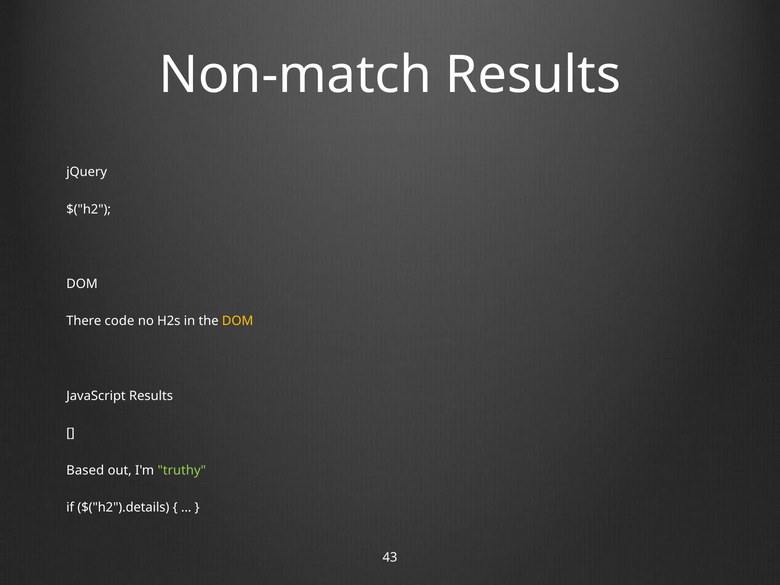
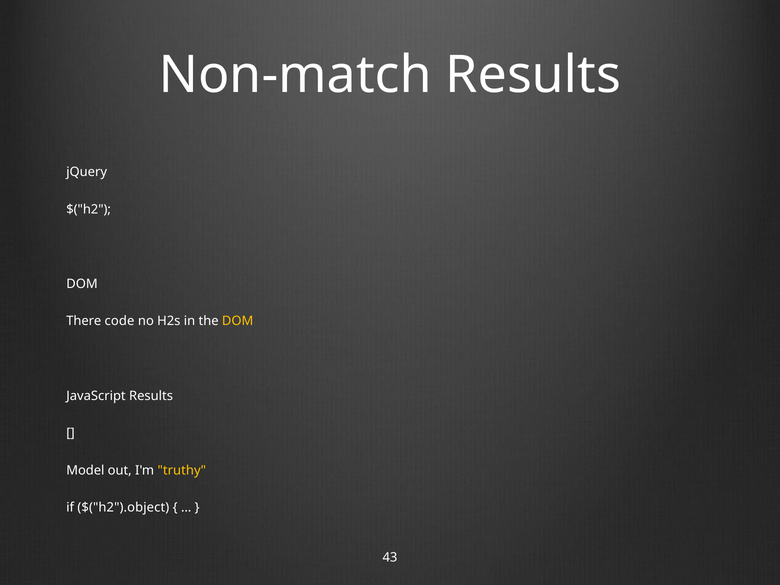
Based: Based -> Model
truthy colour: light green -> yellow
$("h2").details: $("h2").details -> $("h2").object
